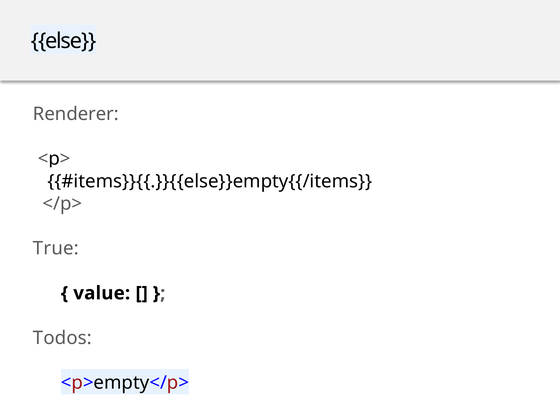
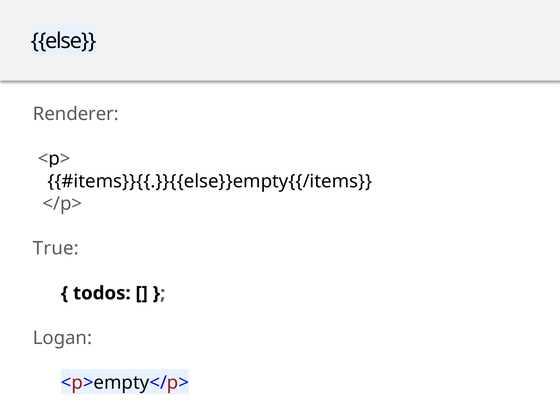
value: value -> todos
Todos: Todos -> Logan
